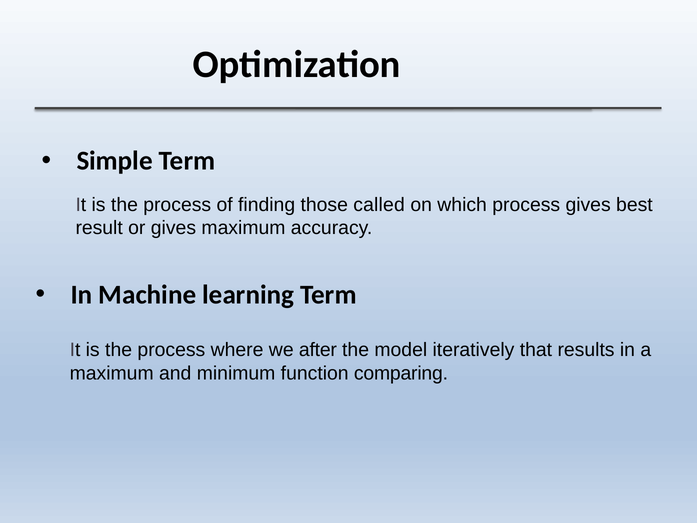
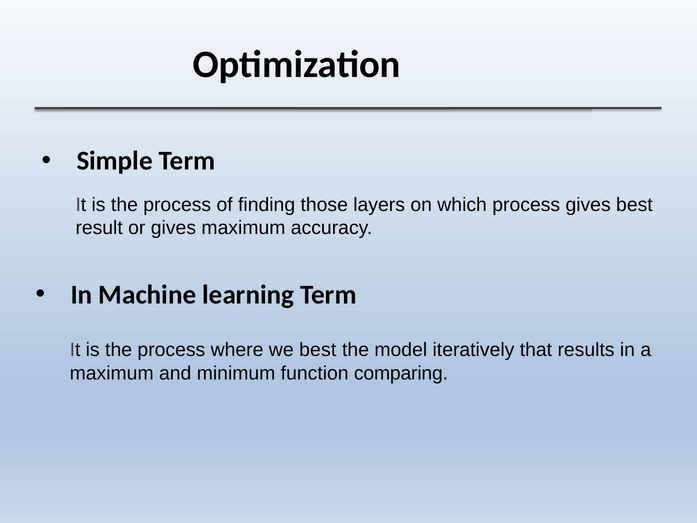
called: called -> layers
we after: after -> best
